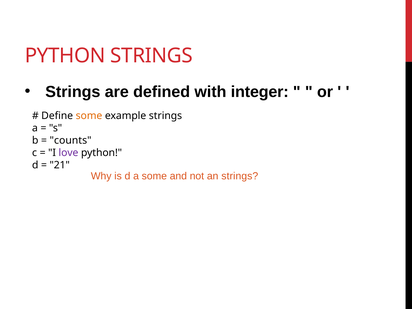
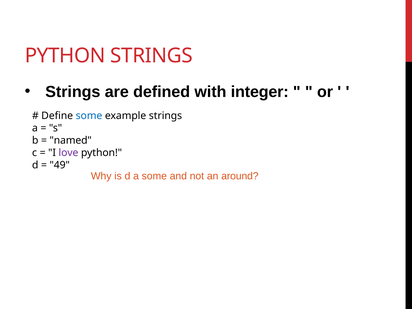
some at (89, 116) colour: orange -> blue
counts: counts -> named
21: 21 -> 49
an strings: strings -> around
